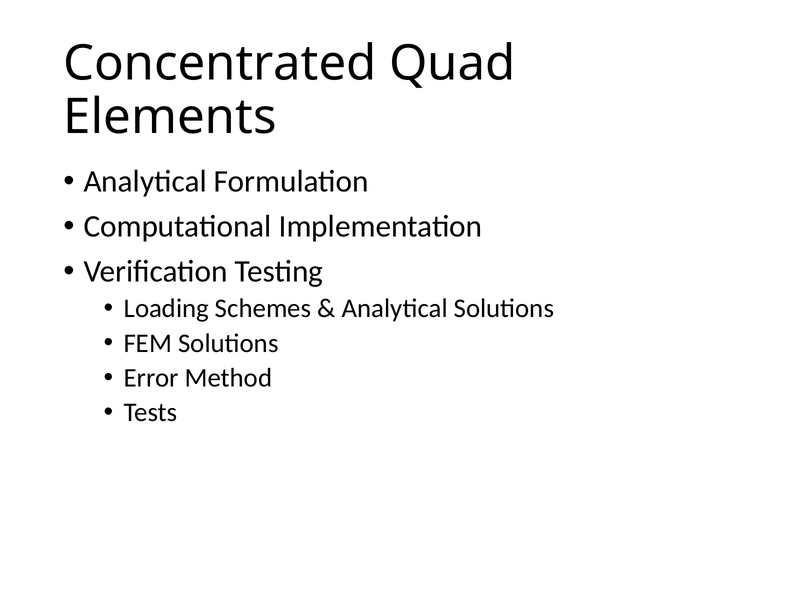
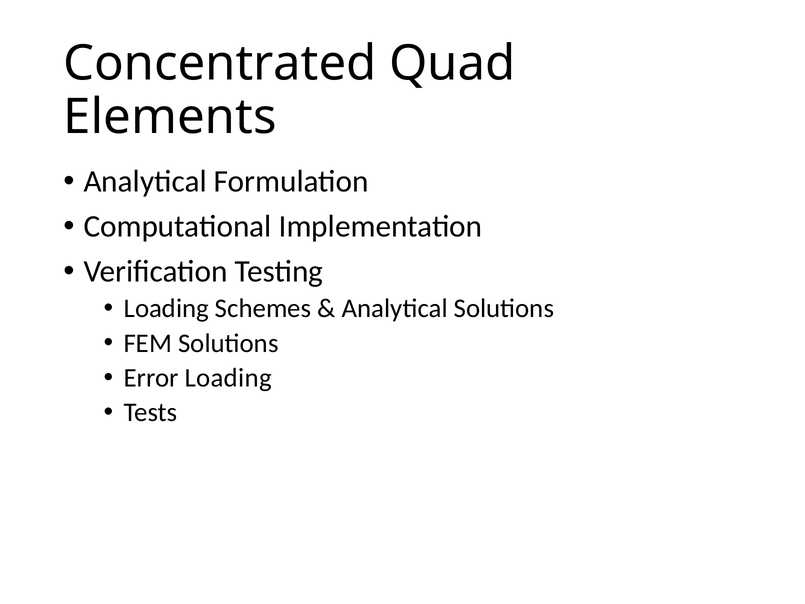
Error Method: Method -> Loading
